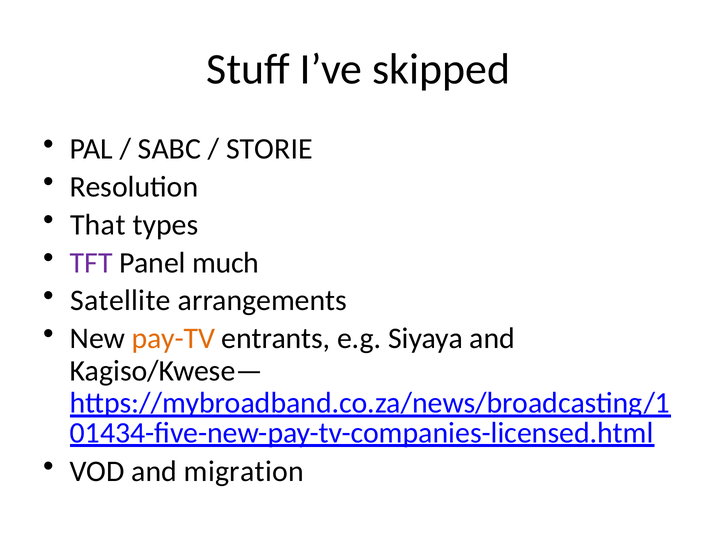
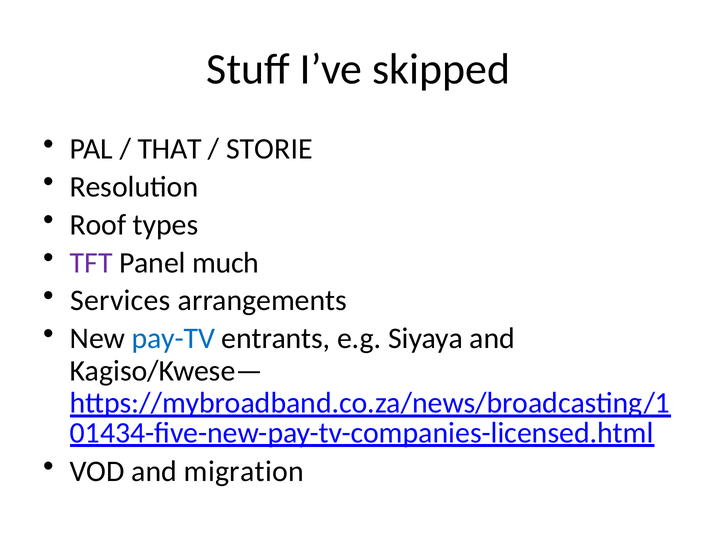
SABC: SABC -> THAT
That: That -> Roof
Satellite: Satellite -> Services
pay-TV colour: orange -> blue
